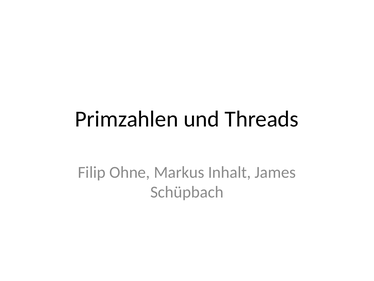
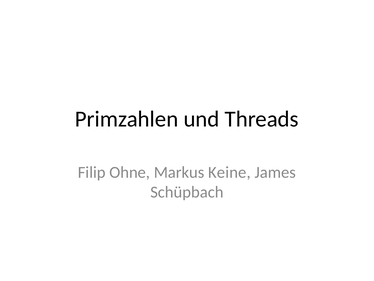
Inhalt: Inhalt -> Keine
